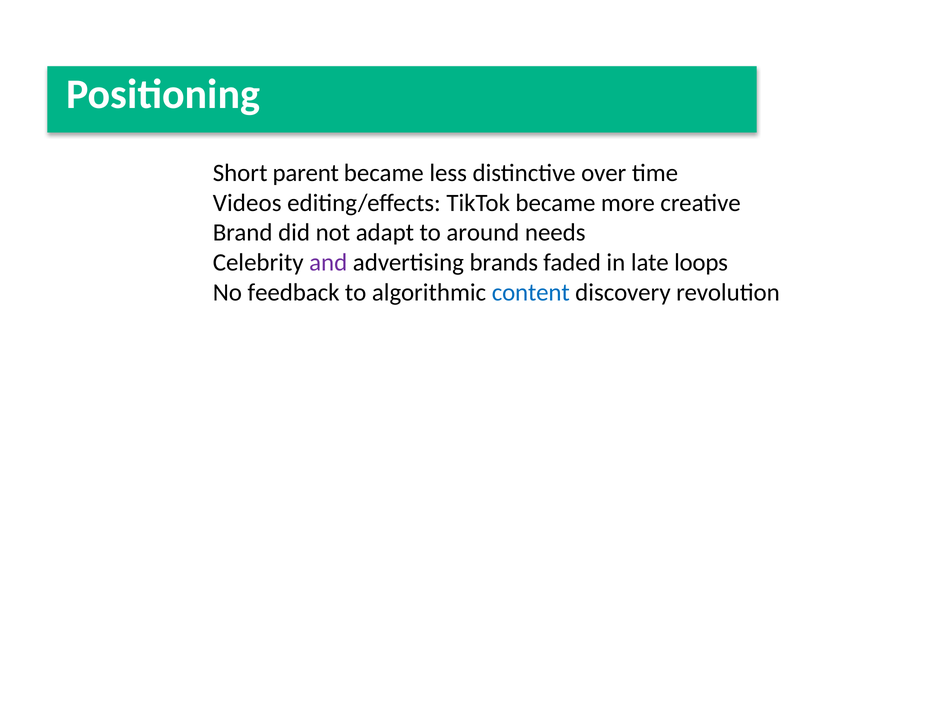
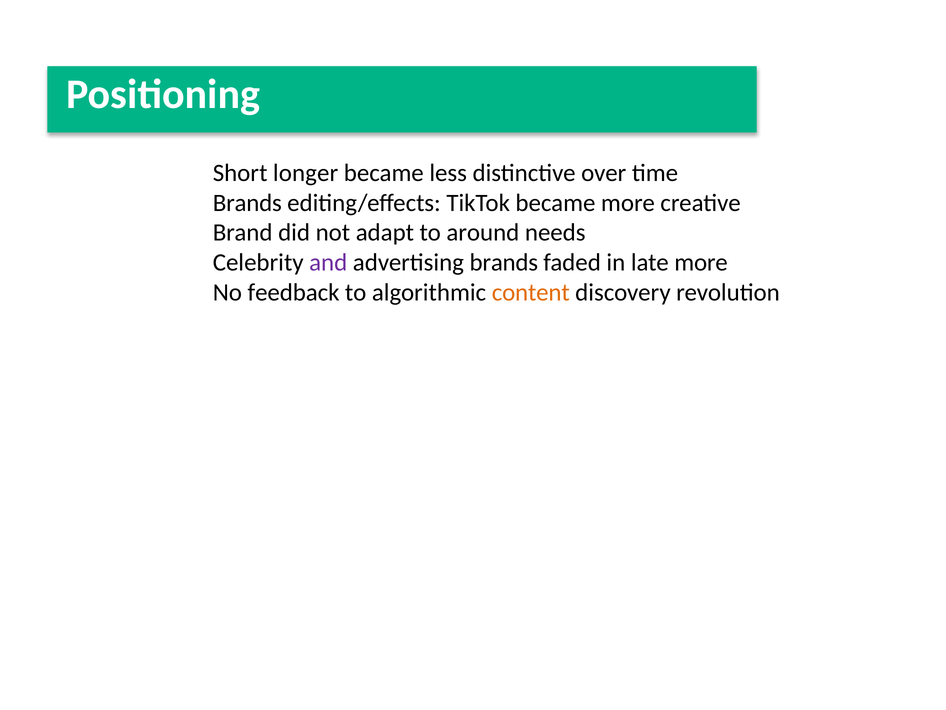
parent: parent -> longer
Videos at (247, 203): Videos -> Brands
late loops: loops -> more
content colour: blue -> orange
